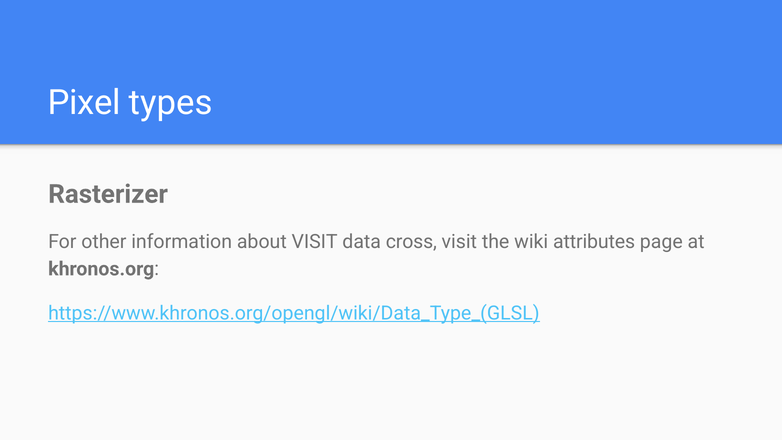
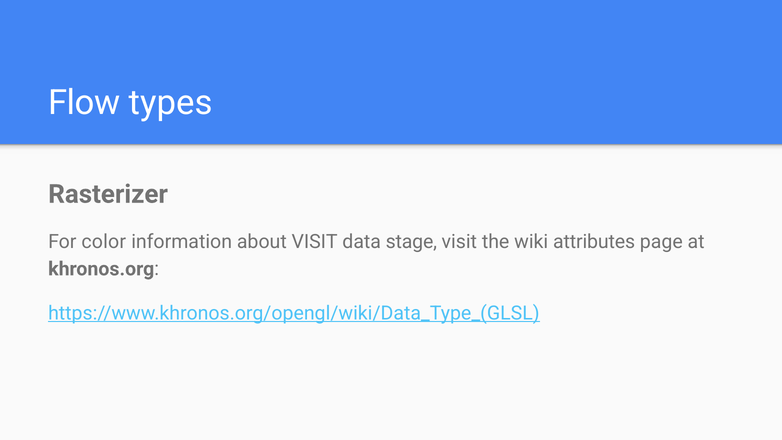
Pixel: Pixel -> Flow
other: other -> color
cross: cross -> stage
